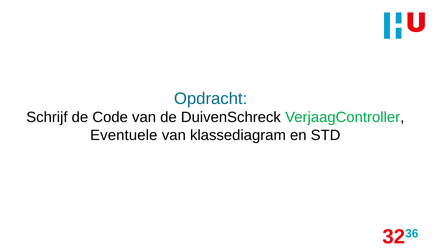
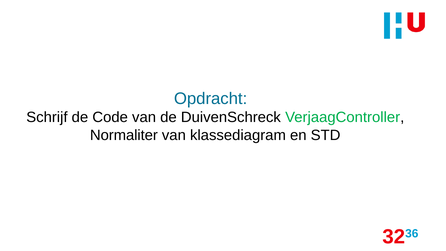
Eventuele: Eventuele -> Normaliter
